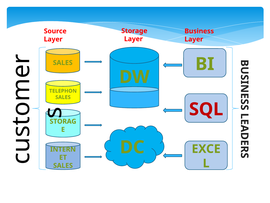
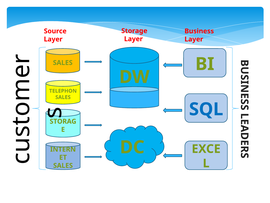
SQL colour: red -> blue
